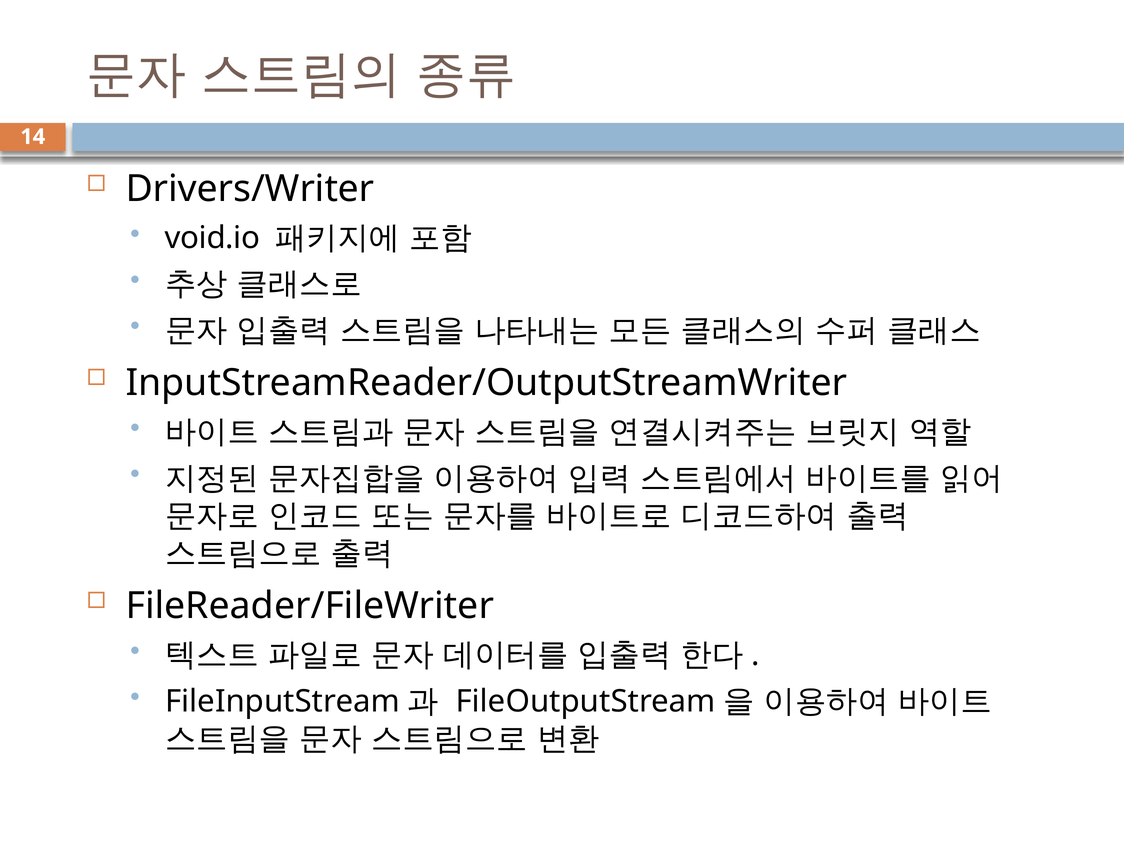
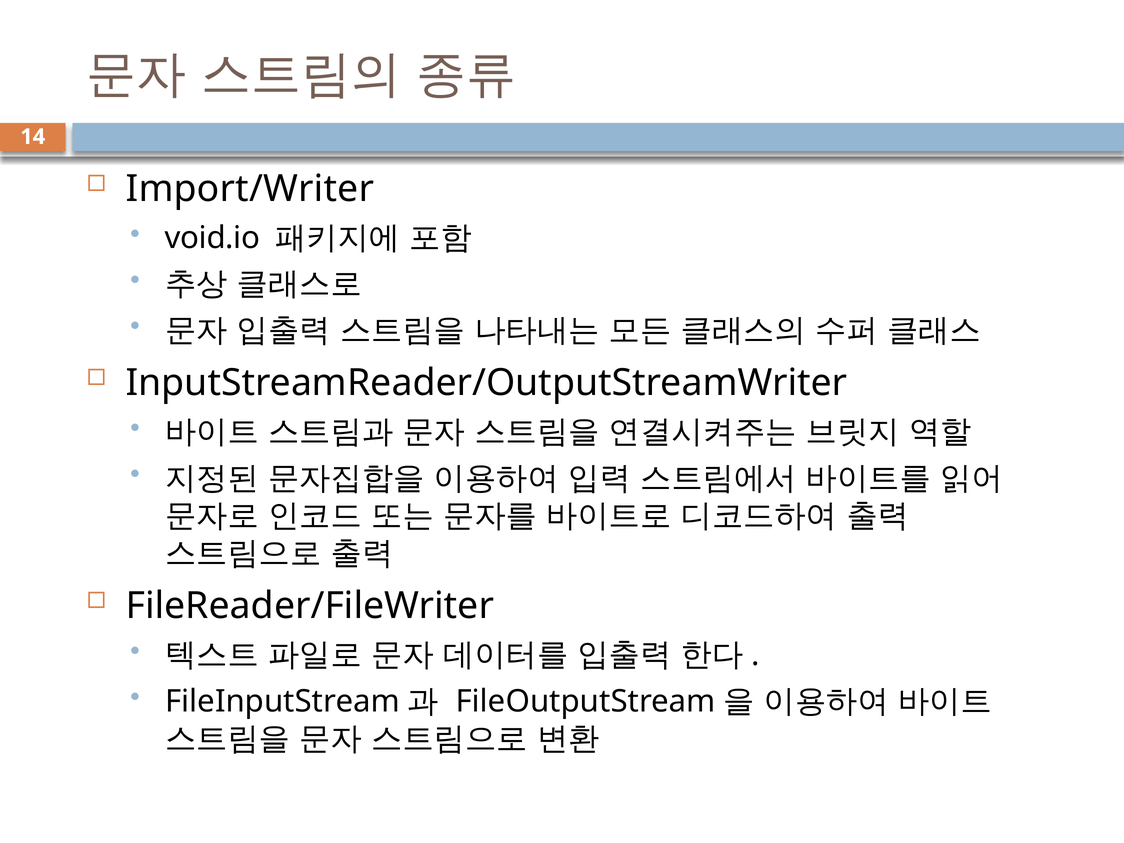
Drivers/Writer: Drivers/Writer -> Import/Writer
